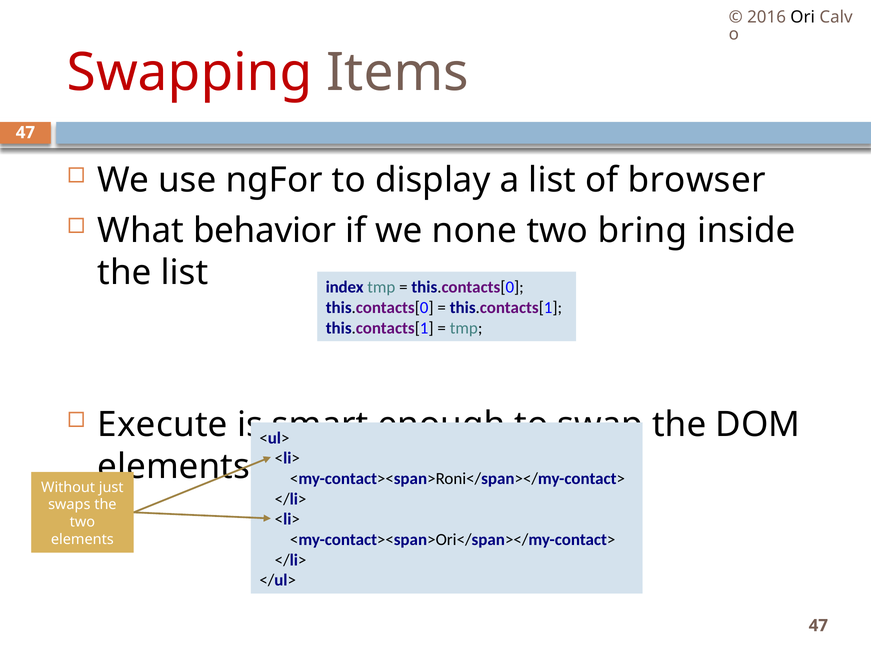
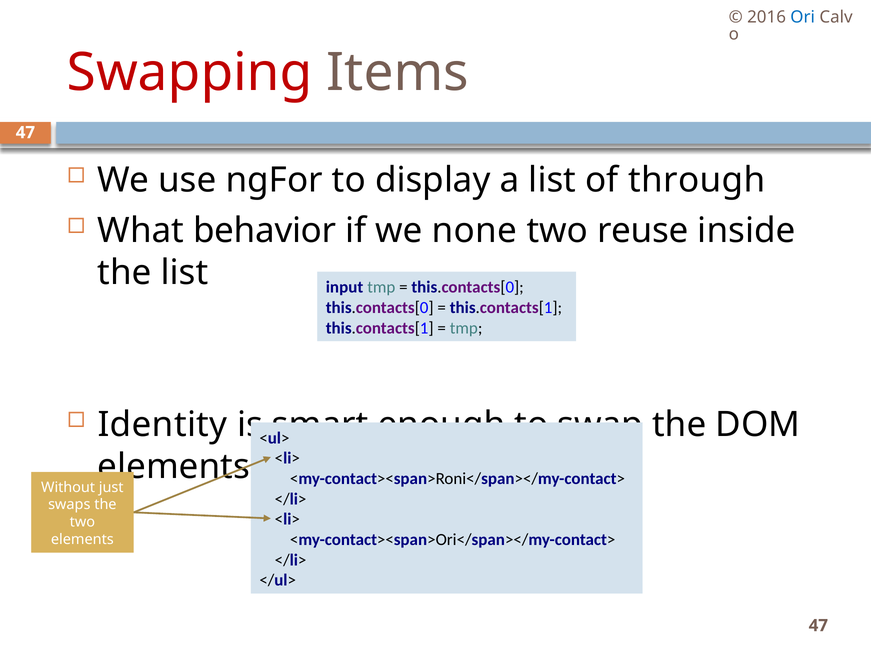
Ori colour: black -> blue
browser: browser -> through
bring: bring -> reuse
index: index -> input
Execute: Execute -> Identity
